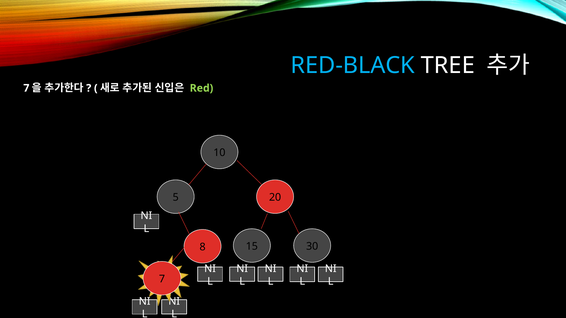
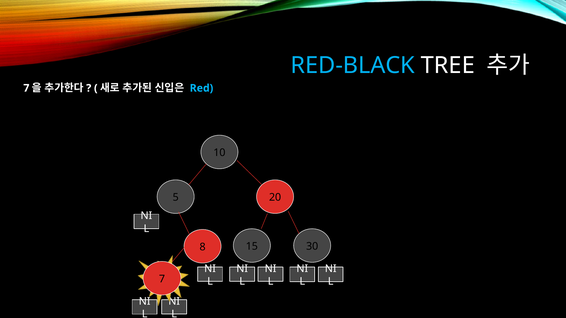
Red colour: light green -> light blue
